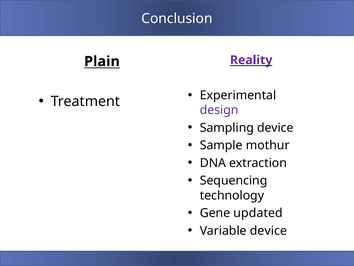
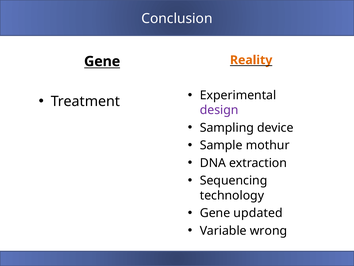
Reality colour: purple -> orange
Plain at (102, 61): Plain -> Gene
Variable device: device -> wrong
